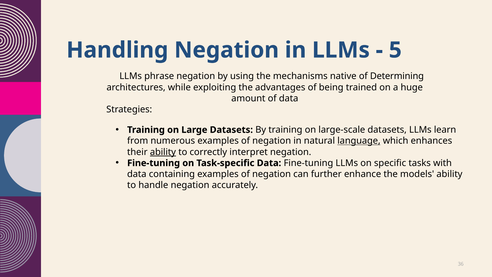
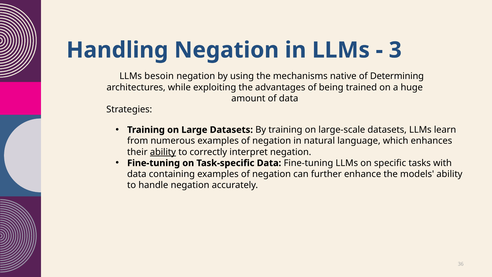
5: 5 -> 3
phrase: phrase -> besoin
language underline: present -> none
